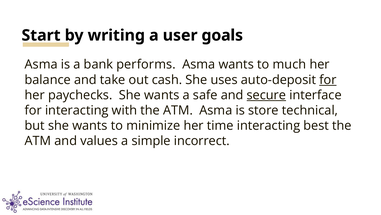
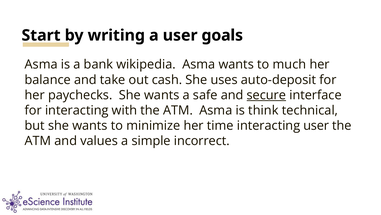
performs: performs -> wikipedia
for at (328, 80) underline: present -> none
store: store -> think
interacting best: best -> user
